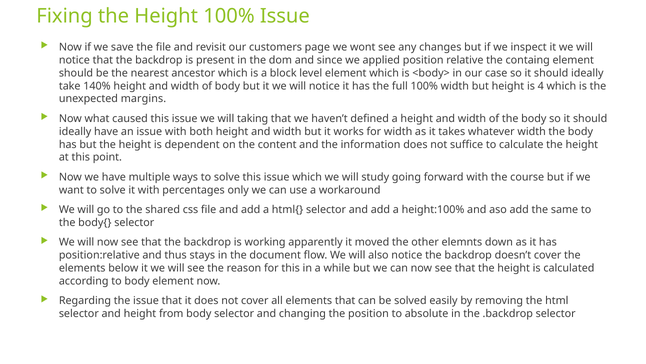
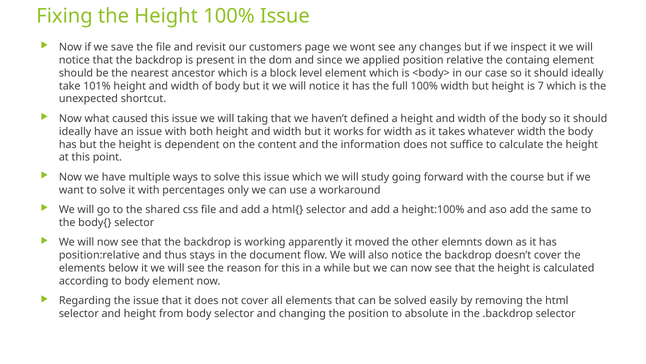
140%: 140% -> 101%
4: 4 -> 7
margins: margins -> shortcut
